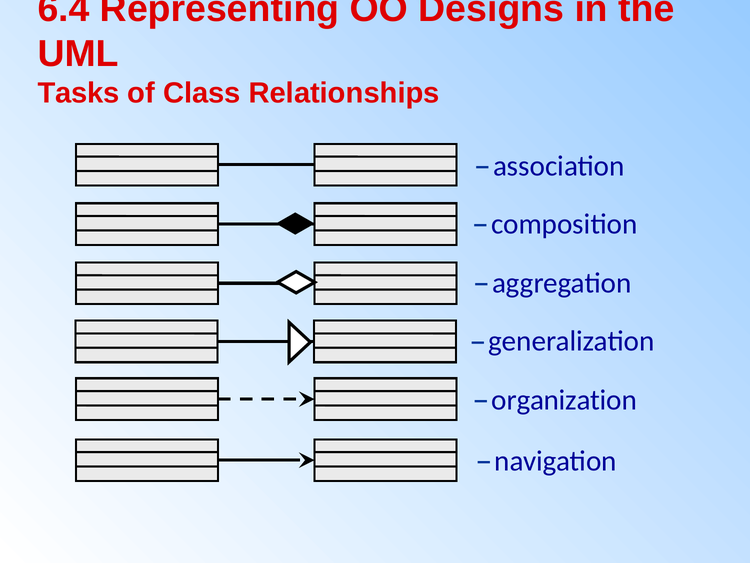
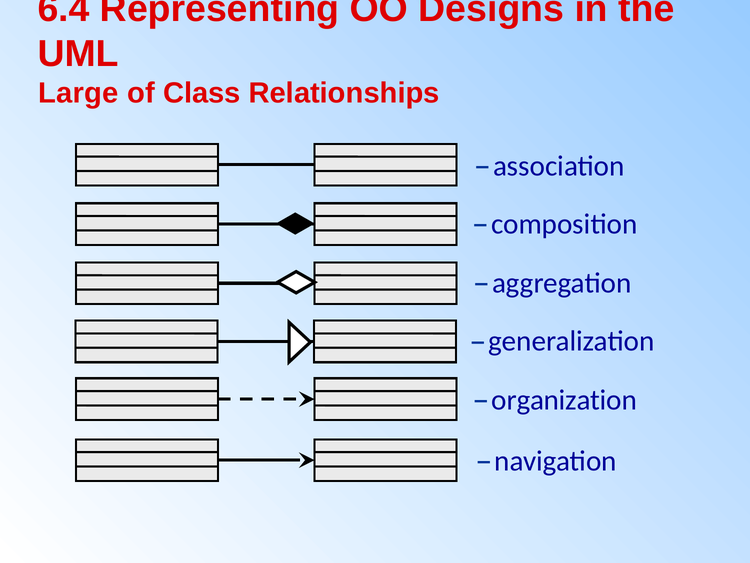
Tasks: Tasks -> Large
